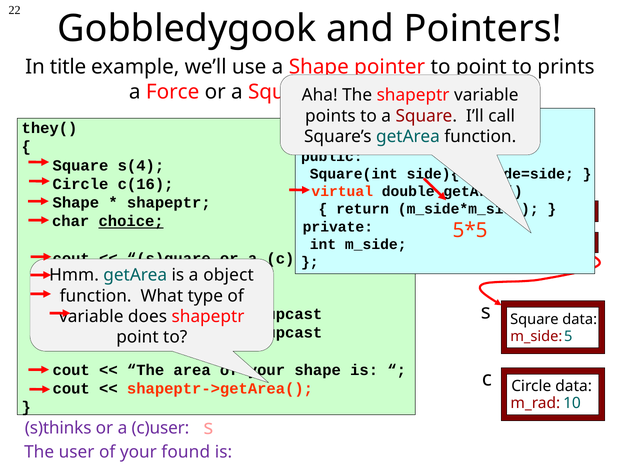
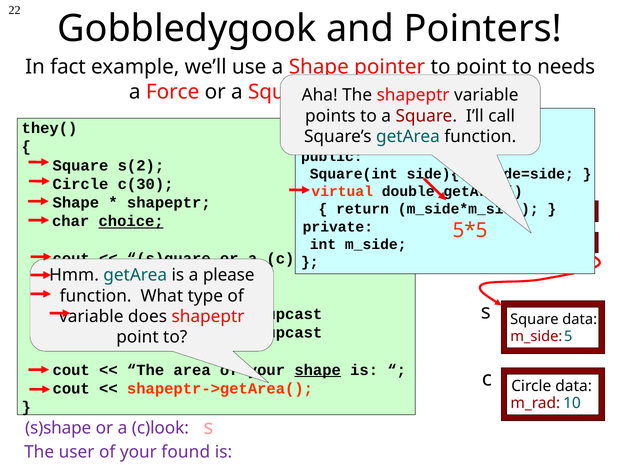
title: title -> fact
prints: prints -> needs
s(4: s(4 -> s(2
c(16: c(16 -> c(30
object: object -> please
shape at (318, 370) underline: none -> present
s)thinks: s)thinks -> s)shape
c)user: c)user -> c)look
